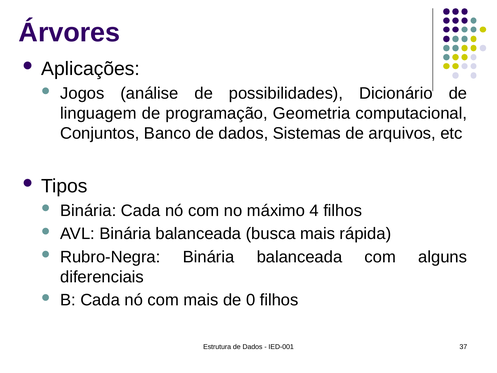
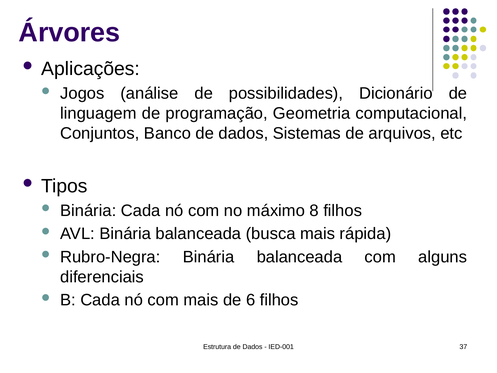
4: 4 -> 8
0: 0 -> 6
